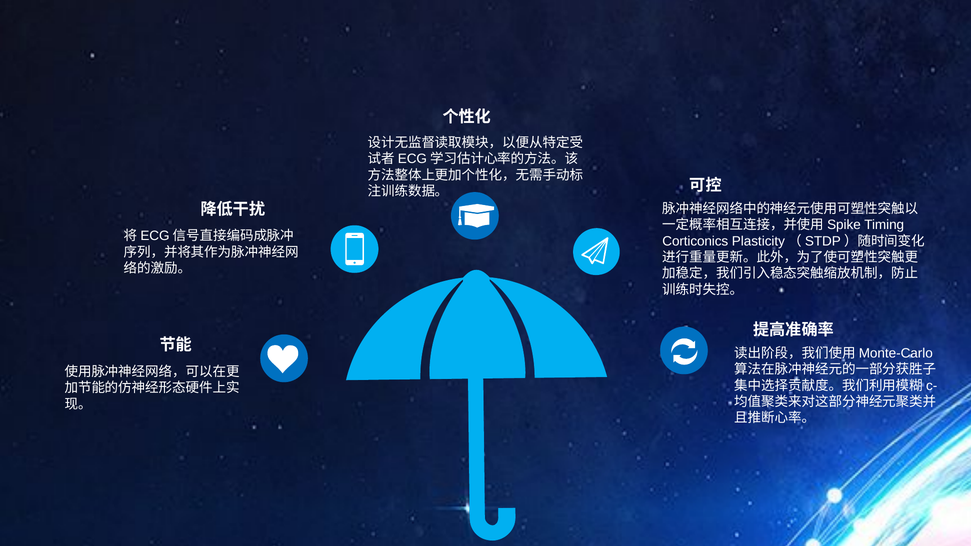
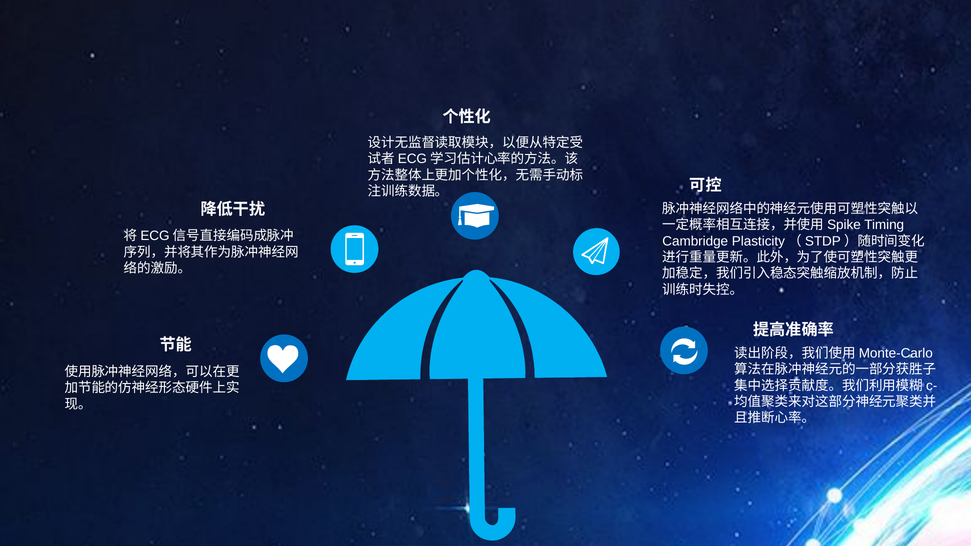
Corticonics: Corticonics -> Cambridge
